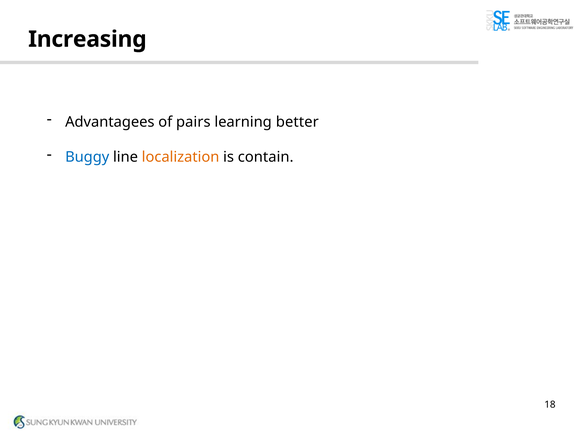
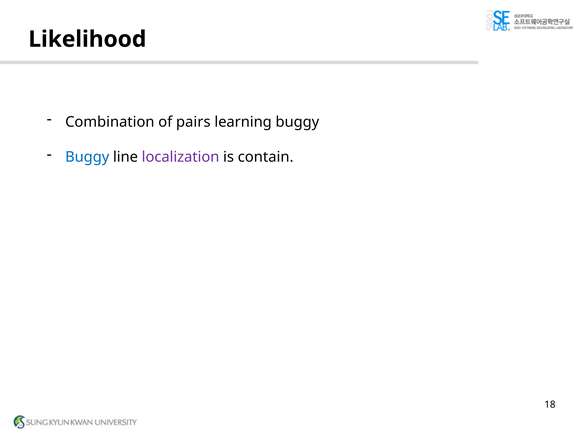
Increasing: Increasing -> Likelihood
Advantagees: Advantagees -> Combination
learning better: better -> buggy
localization colour: orange -> purple
